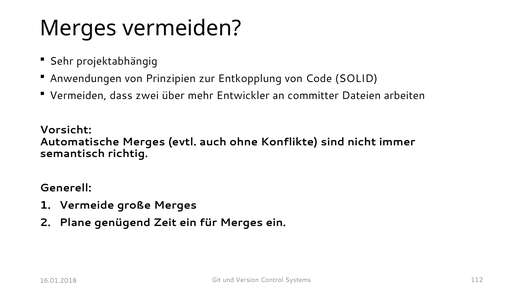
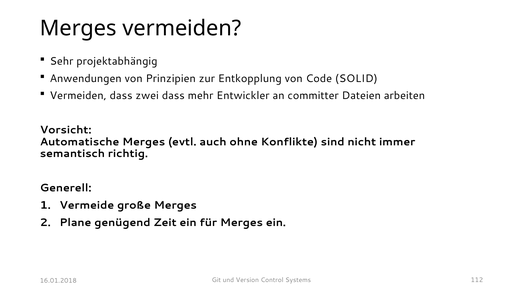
zwei über: über -> dass
